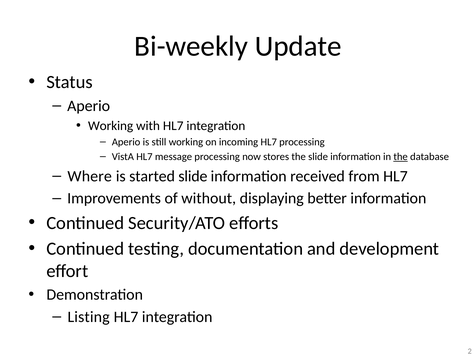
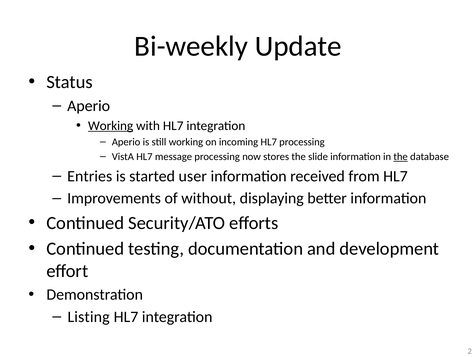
Working at (111, 126) underline: none -> present
Where: Where -> Entries
started slide: slide -> user
